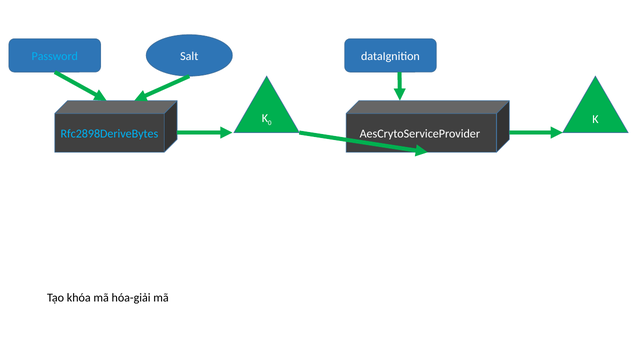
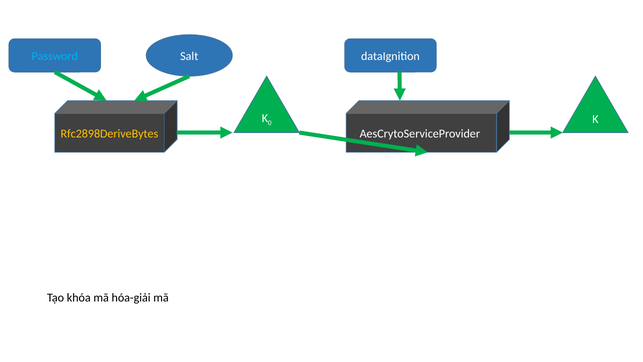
Rfc2898DeriveBytes colour: light blue -> yellow
